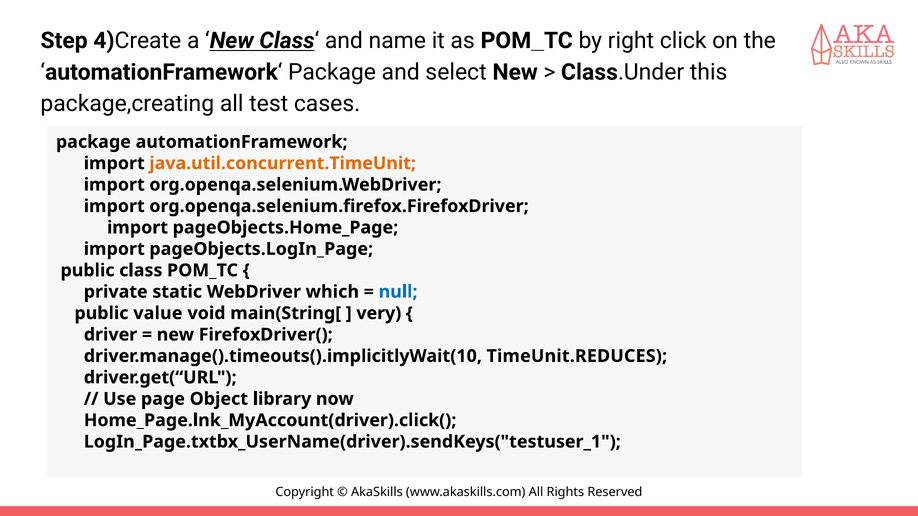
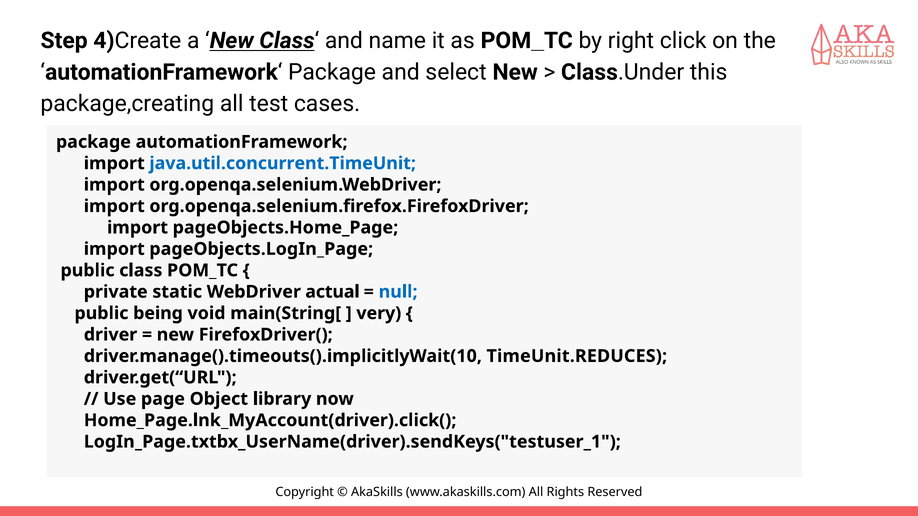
java.util.concurrent.TimeUnit colour: orange -> blue
which: which -> actual
value: value -> being
